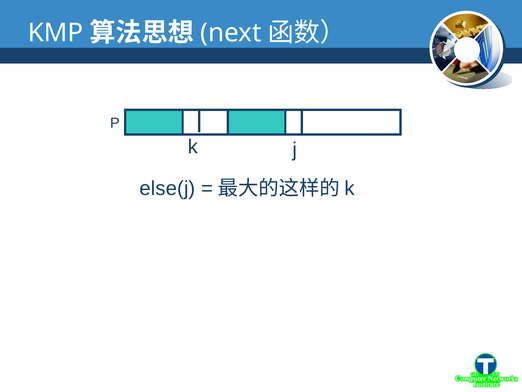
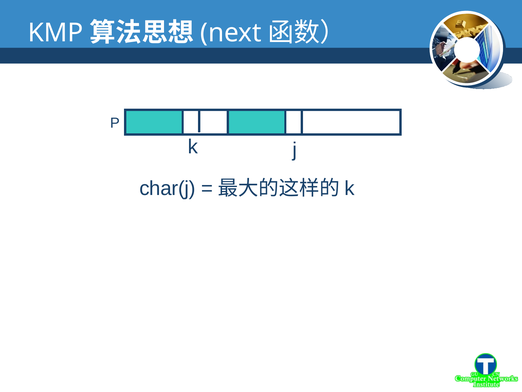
else(j: else(j -> char(j
